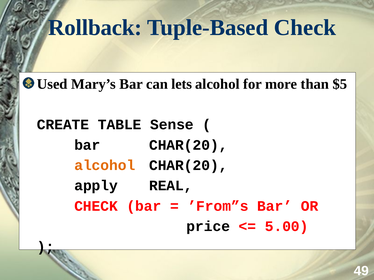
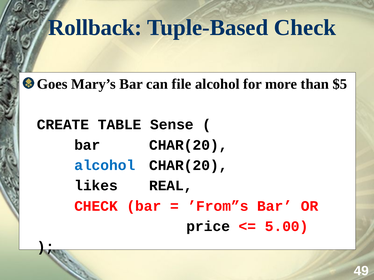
Used: Used -> Goes
lets: lets -> file
alcohol at (105, 166) colour: orange -> blue
apply: apply -> likes
